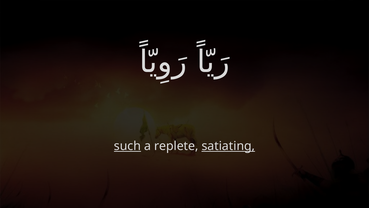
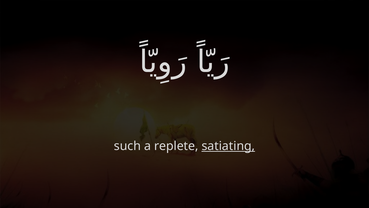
such underline: present -> none
